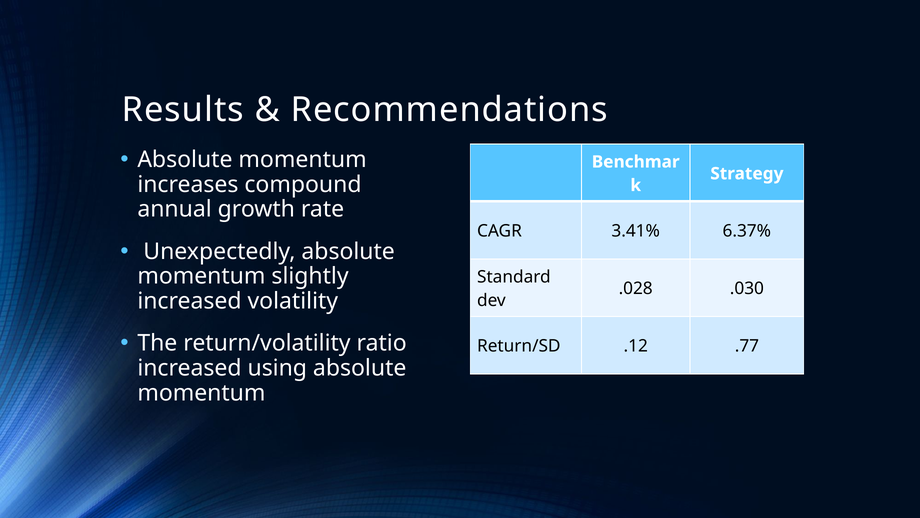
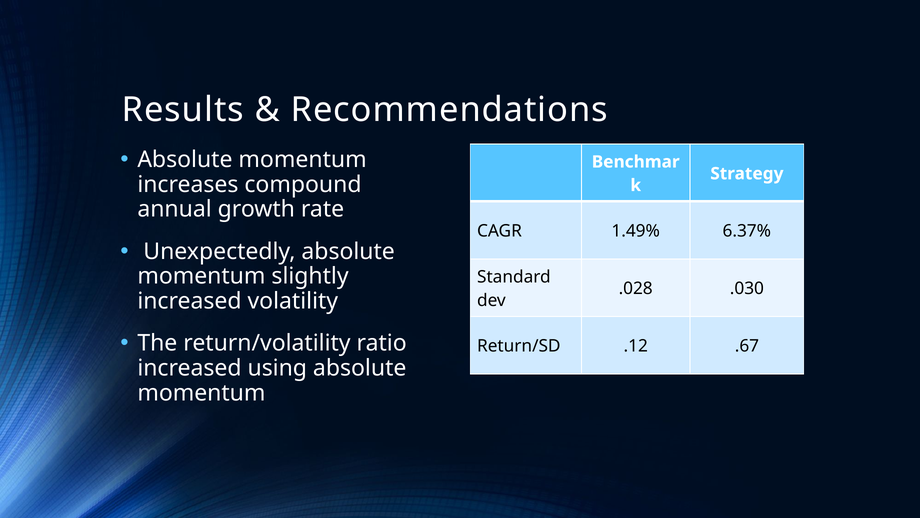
3.41%: 3.41% -> 1.49%
.77: .77 -> .67
